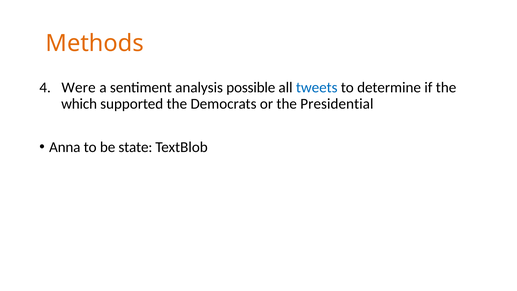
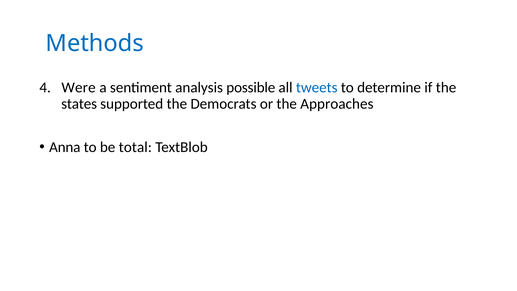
Methods colour: orange -> blue
which: which -> states
Presidential: Presidential -> Approaches
state: state -> total
